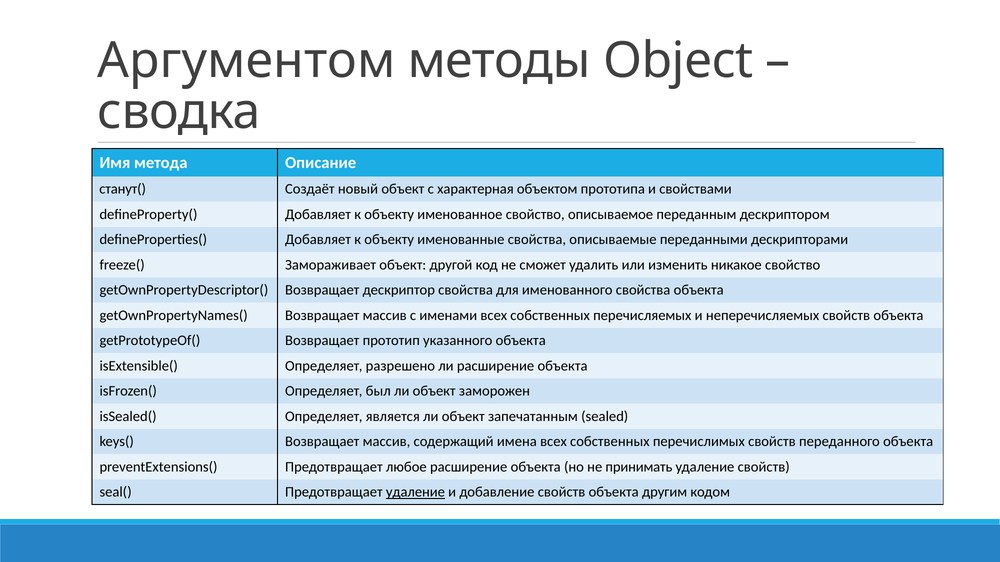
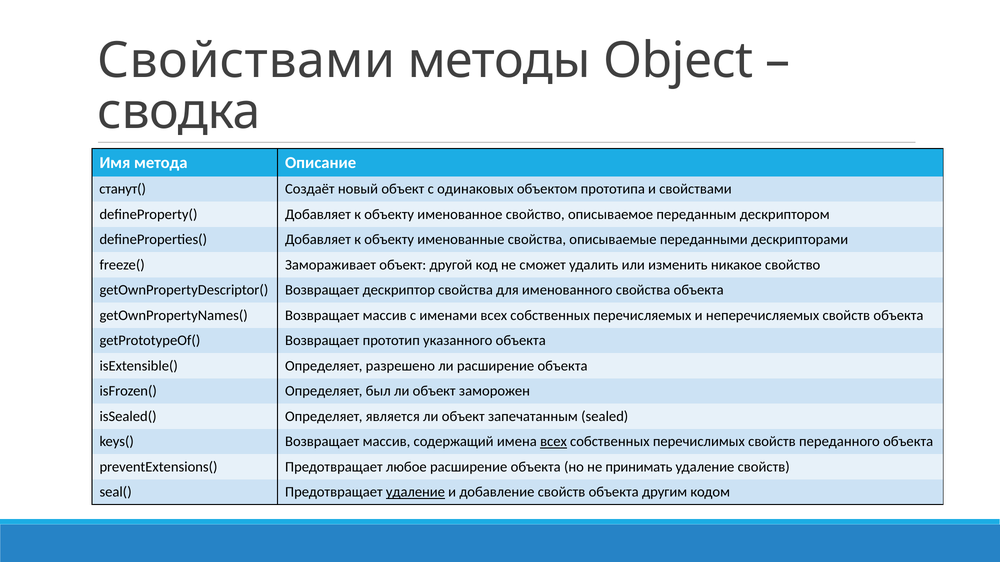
Аргументом at (247, 61): Аргументом -> Свойствами
характерная: характерная -> одинаковых
всех at (553, 442) underline: none -> present
